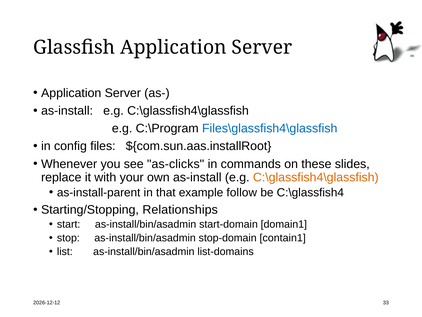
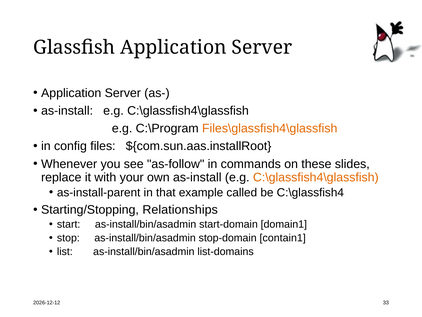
Files\glassfish4\glassfish colour: blue -> orange
as-clicks: as-clicks -> as-follow
follow: follow -> called
